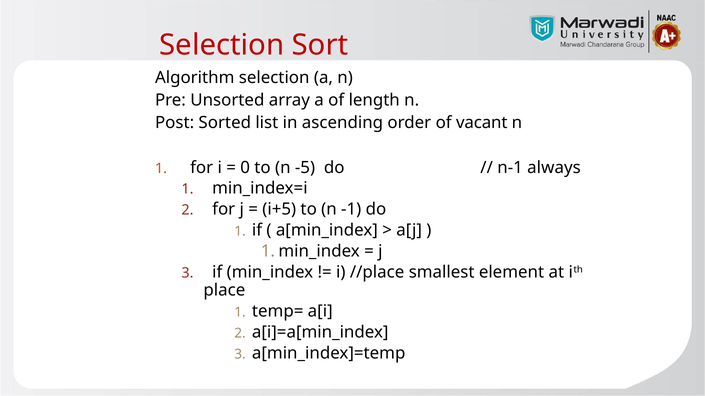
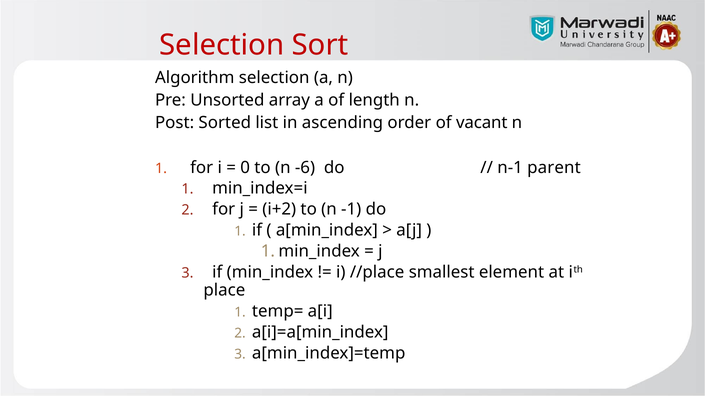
-5: -5 -> -6
always: always -> parent
i+5: i+5 -> i+2
